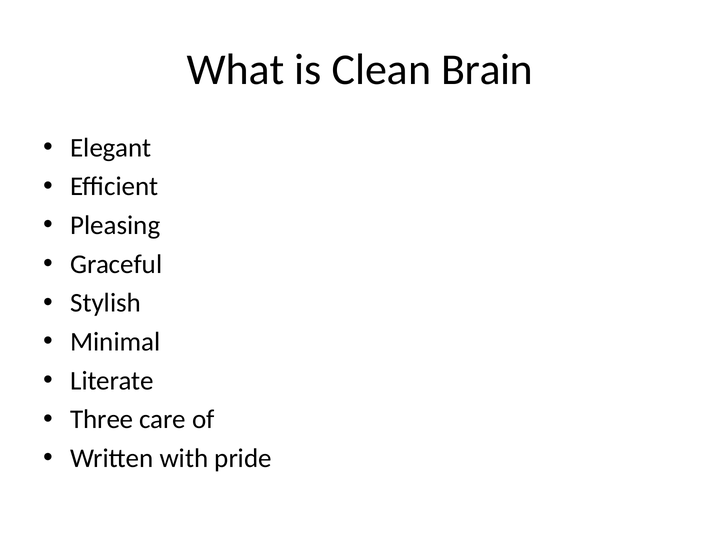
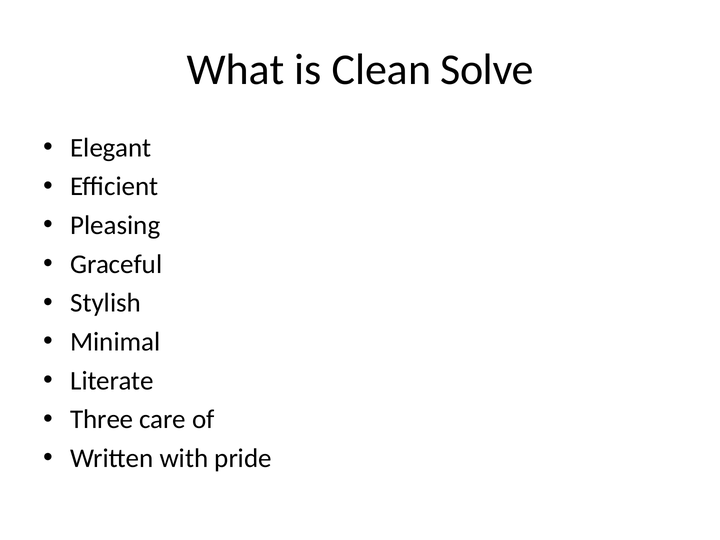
Brain: Brain -> Solve
